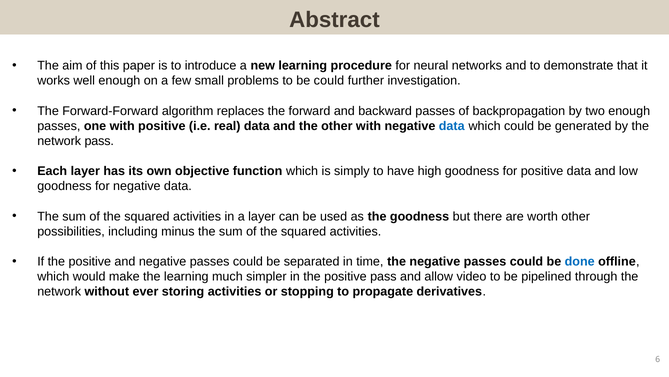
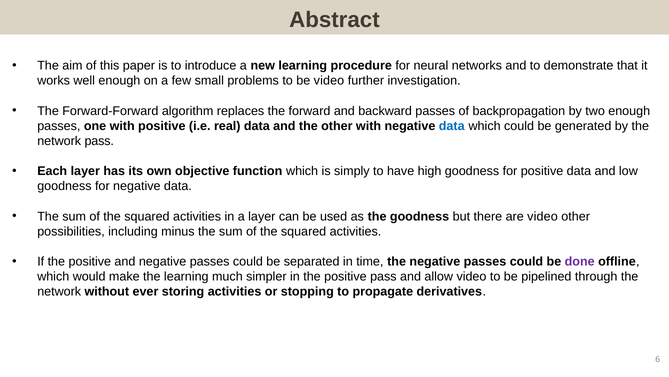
be could: could -> video
are worth: worth -> video
done colour: blue -> purple
